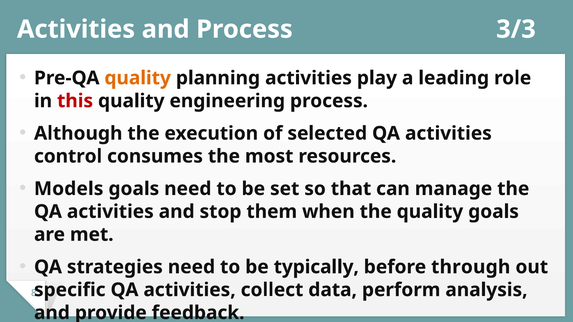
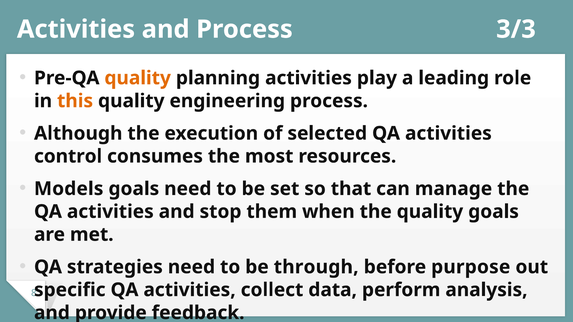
this colour: red -> orange
typically: typically -> through
through: through -> purpose
